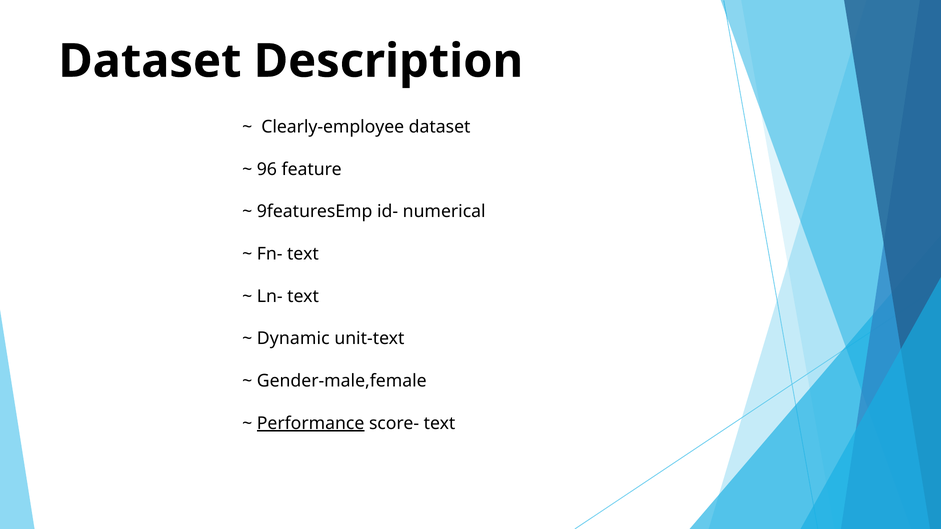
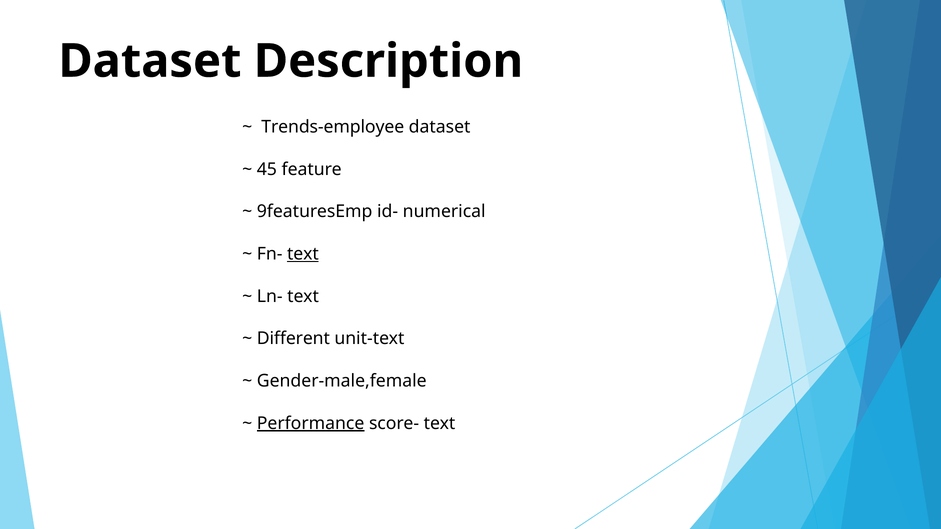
Clearly-employee: Clearly-employee -> Trends-employee
96: 96 -> 45
text at (303, 254) underline: none -> present
Dynamic: Dynamic -> Different
